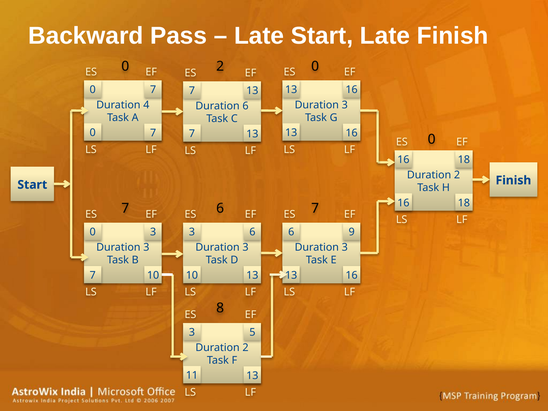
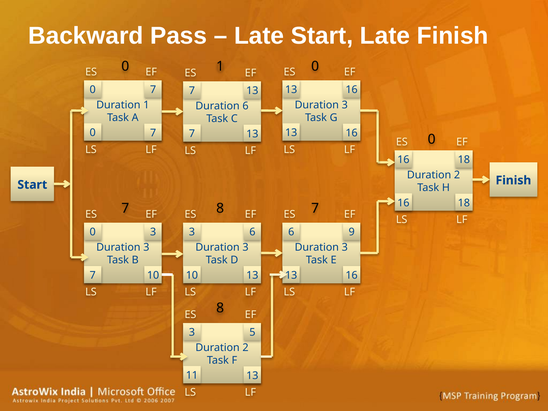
0 2: 2 -> 1
Duration 4: 4 -> 1
6 at (220, 208): 6 -> 8
